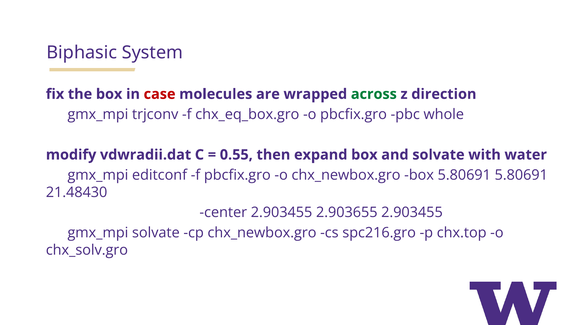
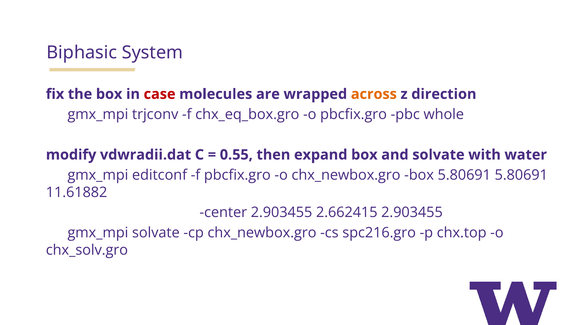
across colour: green -> orange
21.48430: 21.48430 -> 11.61882
2.903655: 2.903655 -> 2.662415
